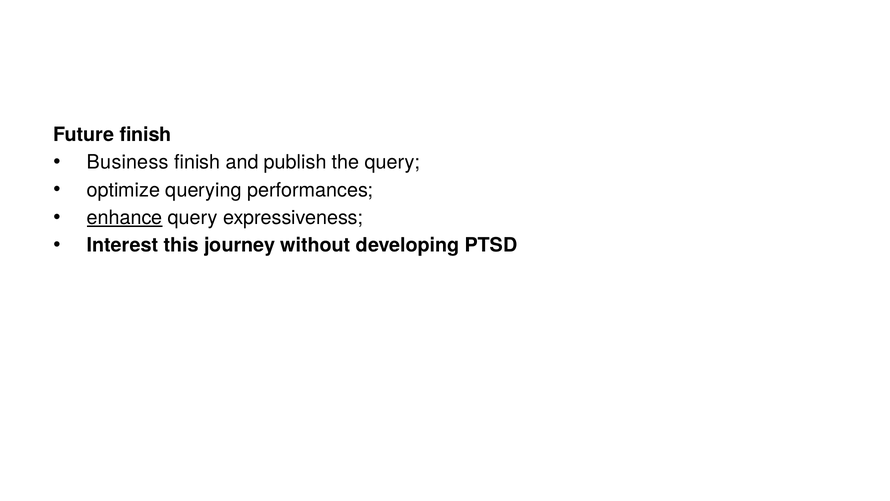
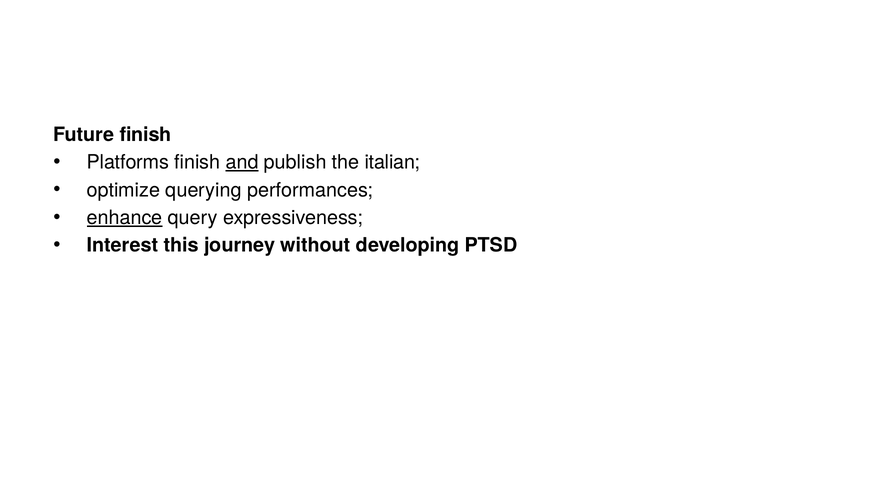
Business: Business -> Platforms
and underline: none -> present
the query: query -> italian
